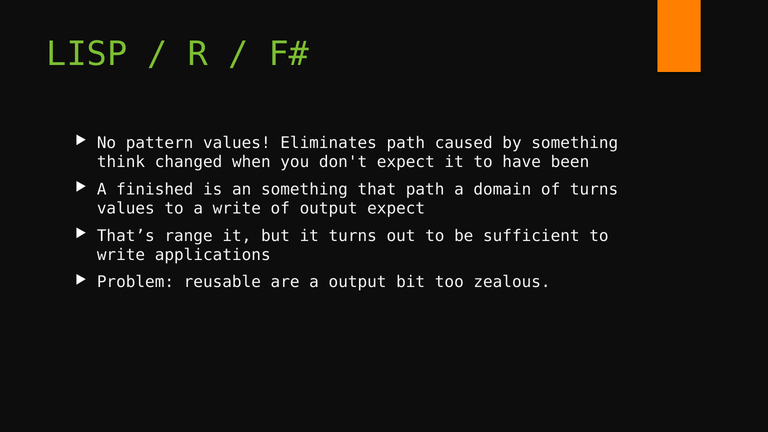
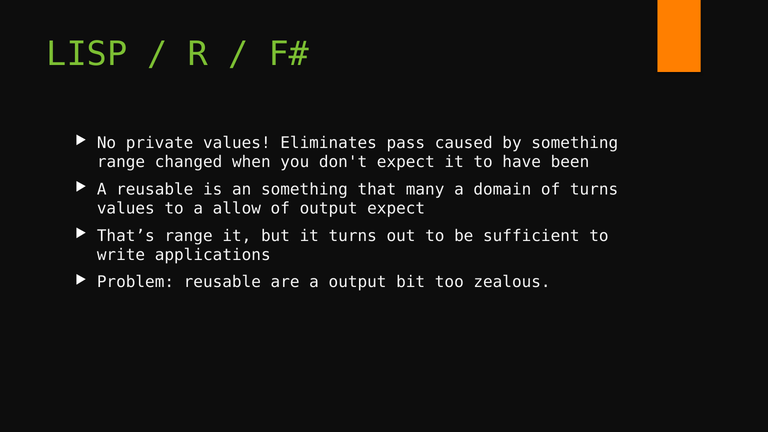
pattern: pattern -> private
Eliminates path: path -> pass
think at (121, 162): think -> range
A finished: finished -> reusable
that path: path -> many
a write: write -> allow
